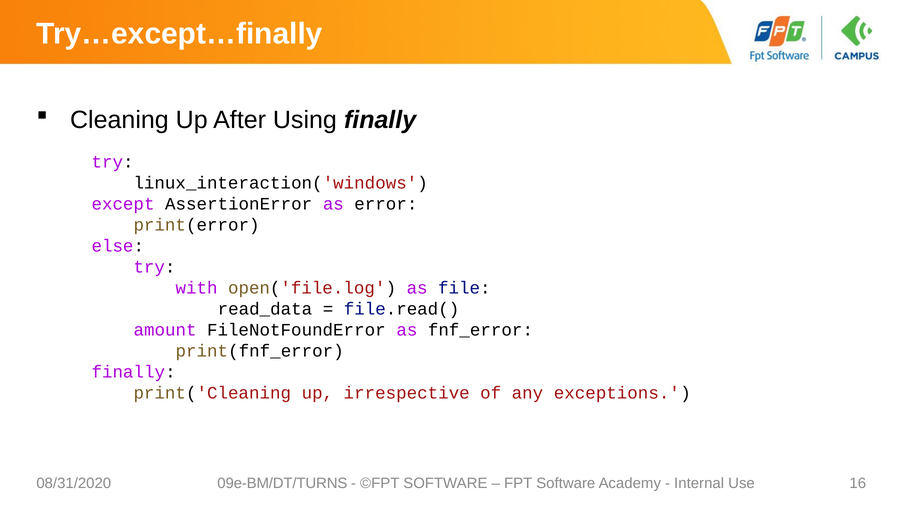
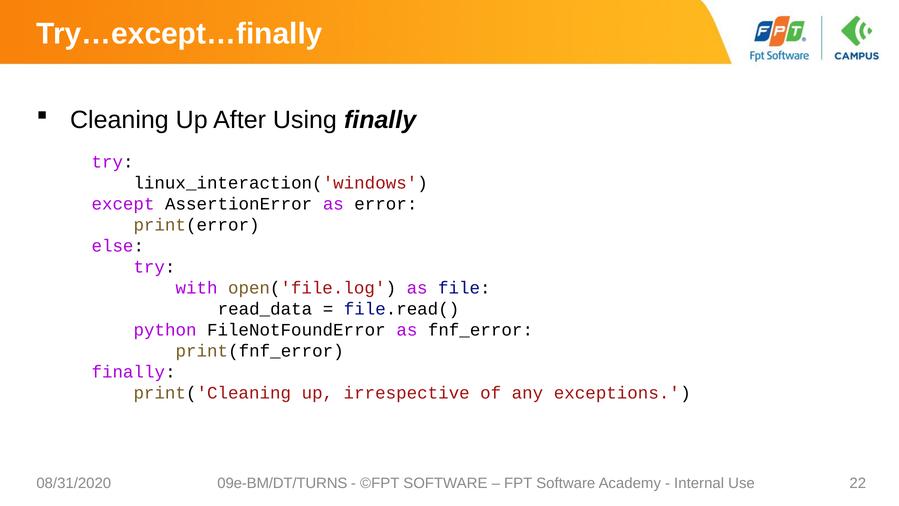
amount: amount -> python
16: 16 -> 22
